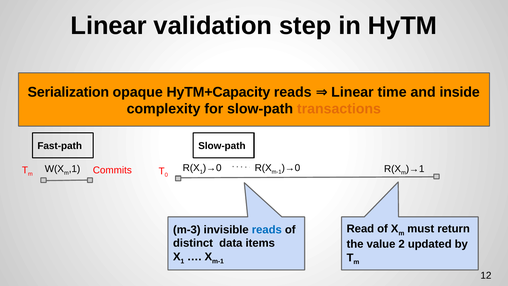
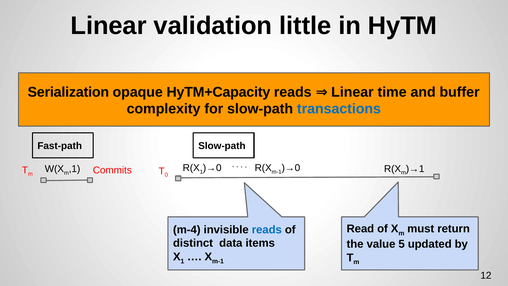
step: step -> little
inside: inside -> buffer
transactions colour: orange -> blue
m-3: m-3 -> m-4
2: 2 -> 5
